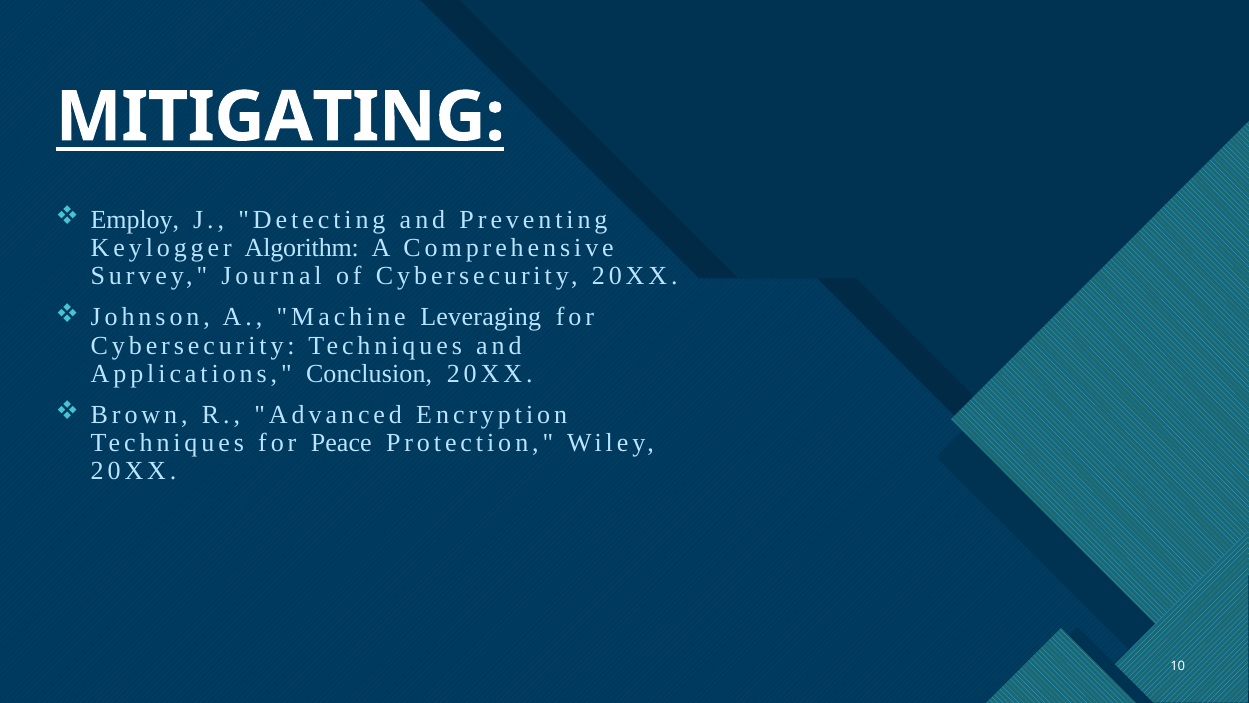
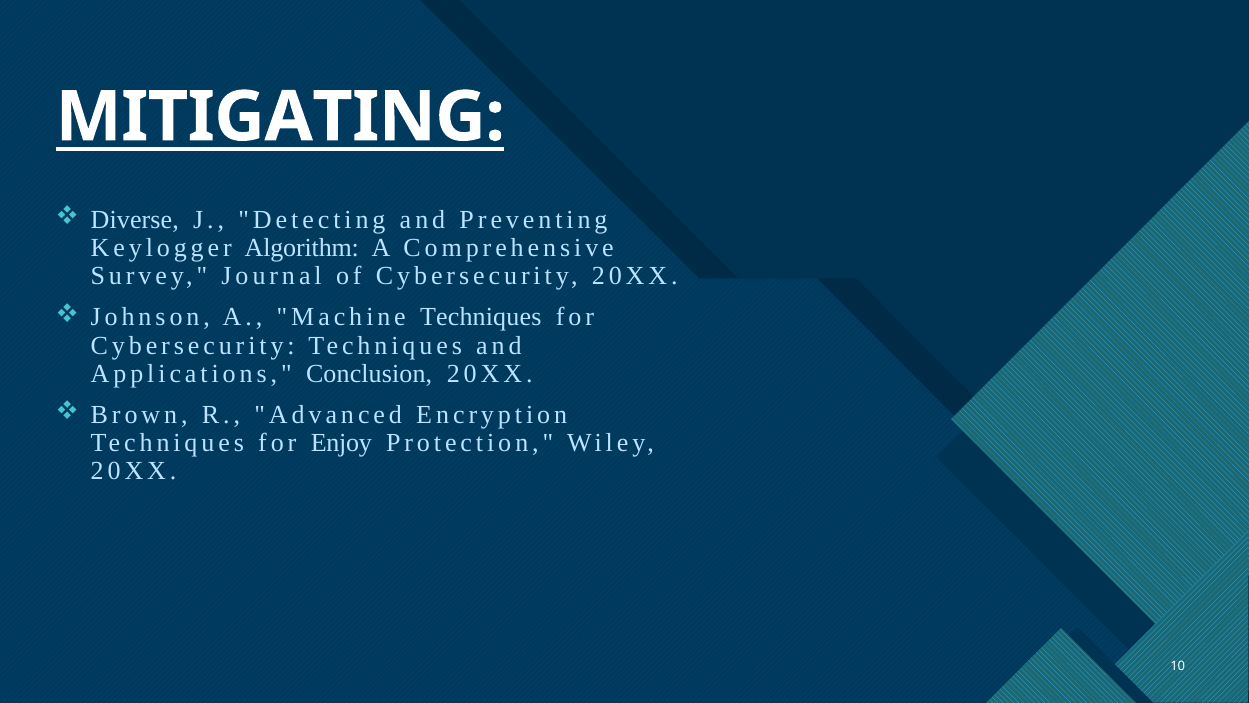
Employ: Employ -> Diverse
Machine Leveraging: Leveraging -> Techniques
Peace: Peace -> Enjoy
